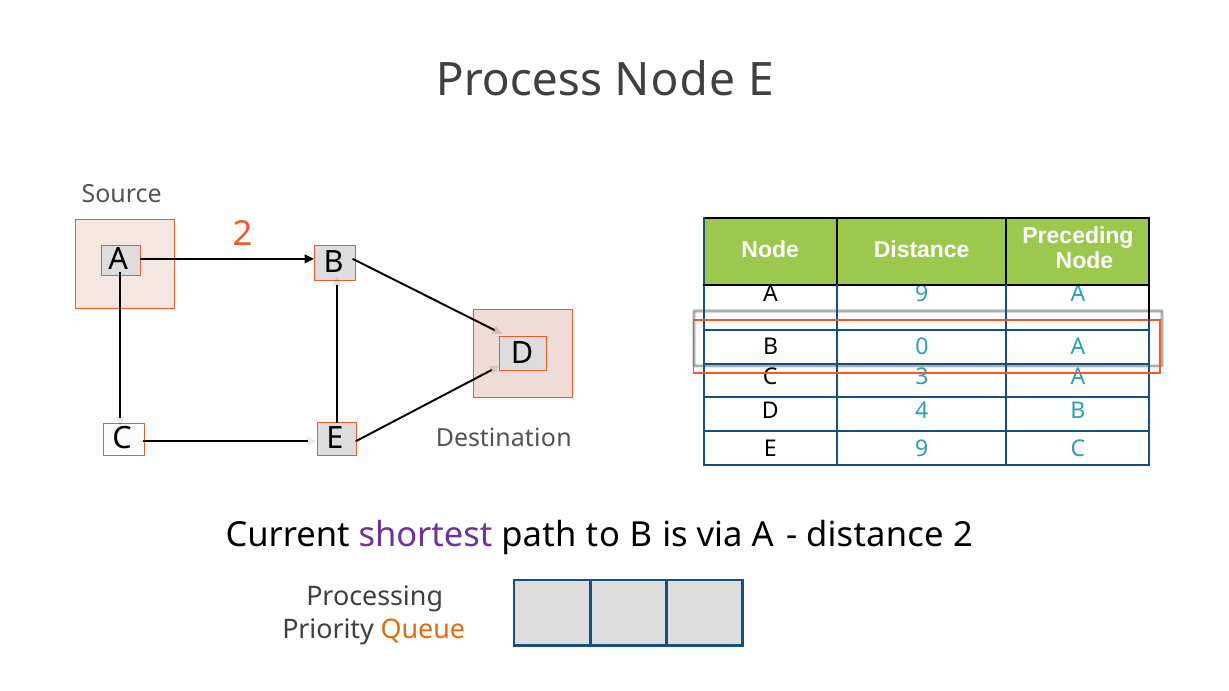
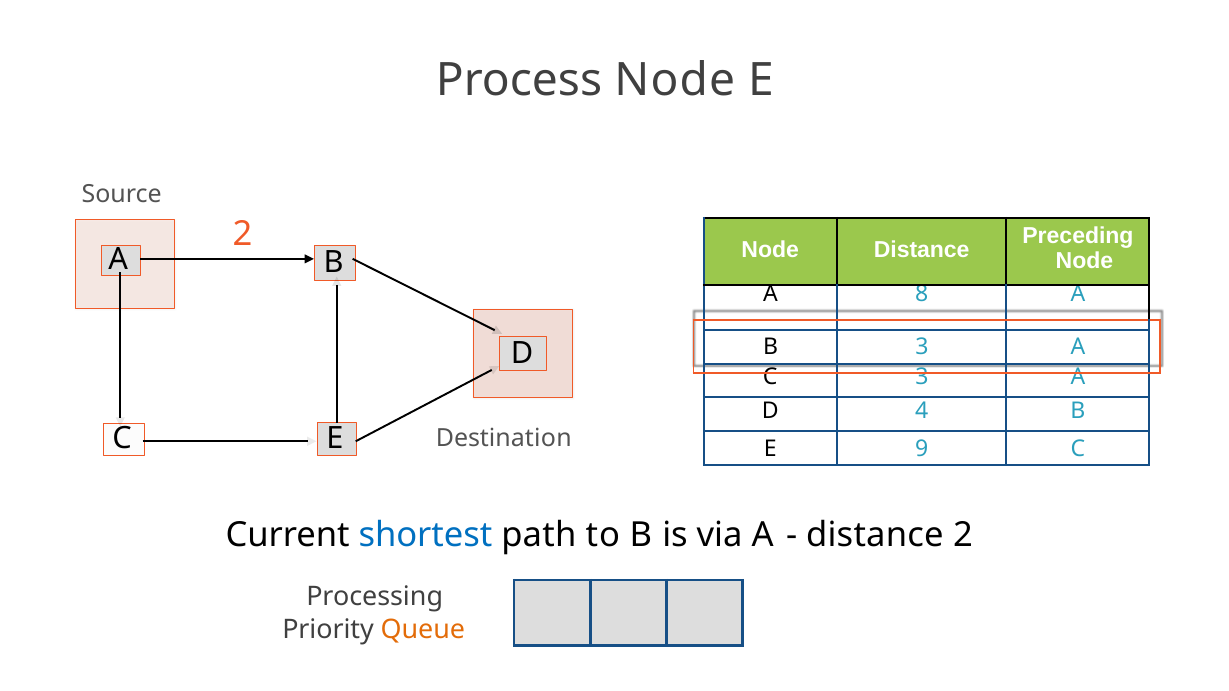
A 9: 9 -> 8
B 0: 0 -> 3
shortest colour: purple -> blue
